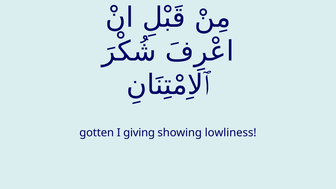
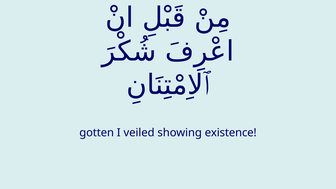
giving: giving -> veiled
lowliness: lowliness -> existence
